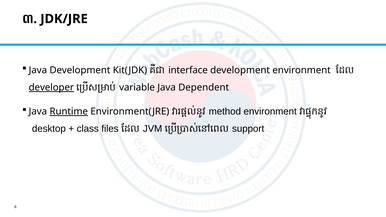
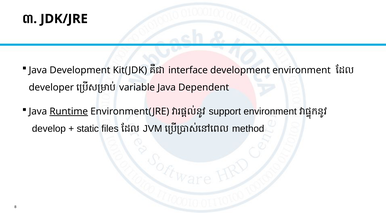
developer underline: present -> none
method: method -> support
desktop: desktop -> develop
class: class -> static
support: support -> method
